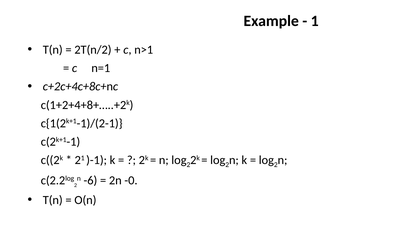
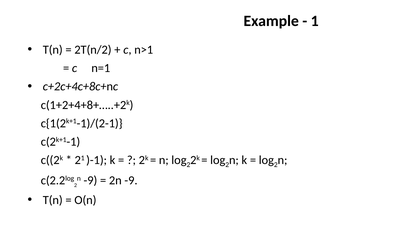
n -6: -6 -> -9
2n -0: -0 -> -9
